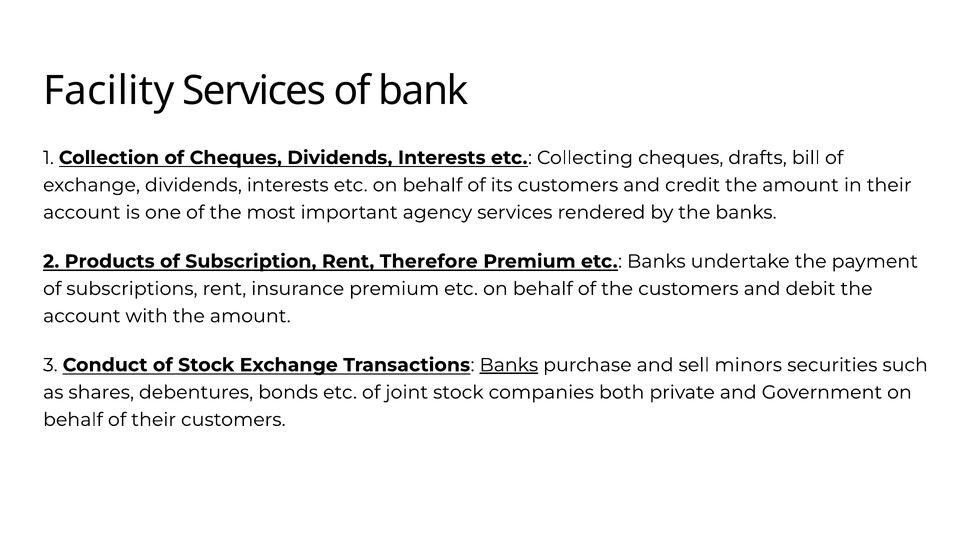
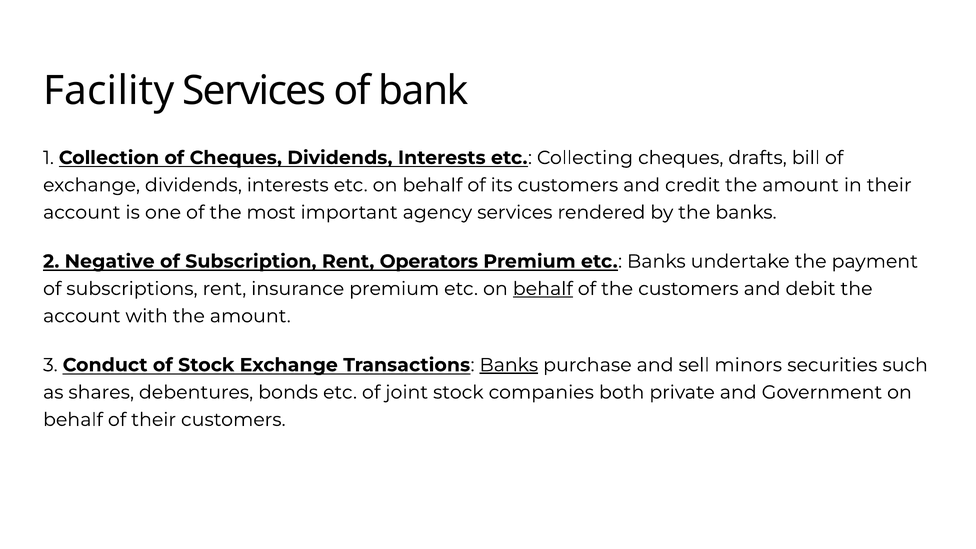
Products: Products -> Negative
Therefore: Therefore -> Operators
behalf at (543, 289) underline: none -> present
